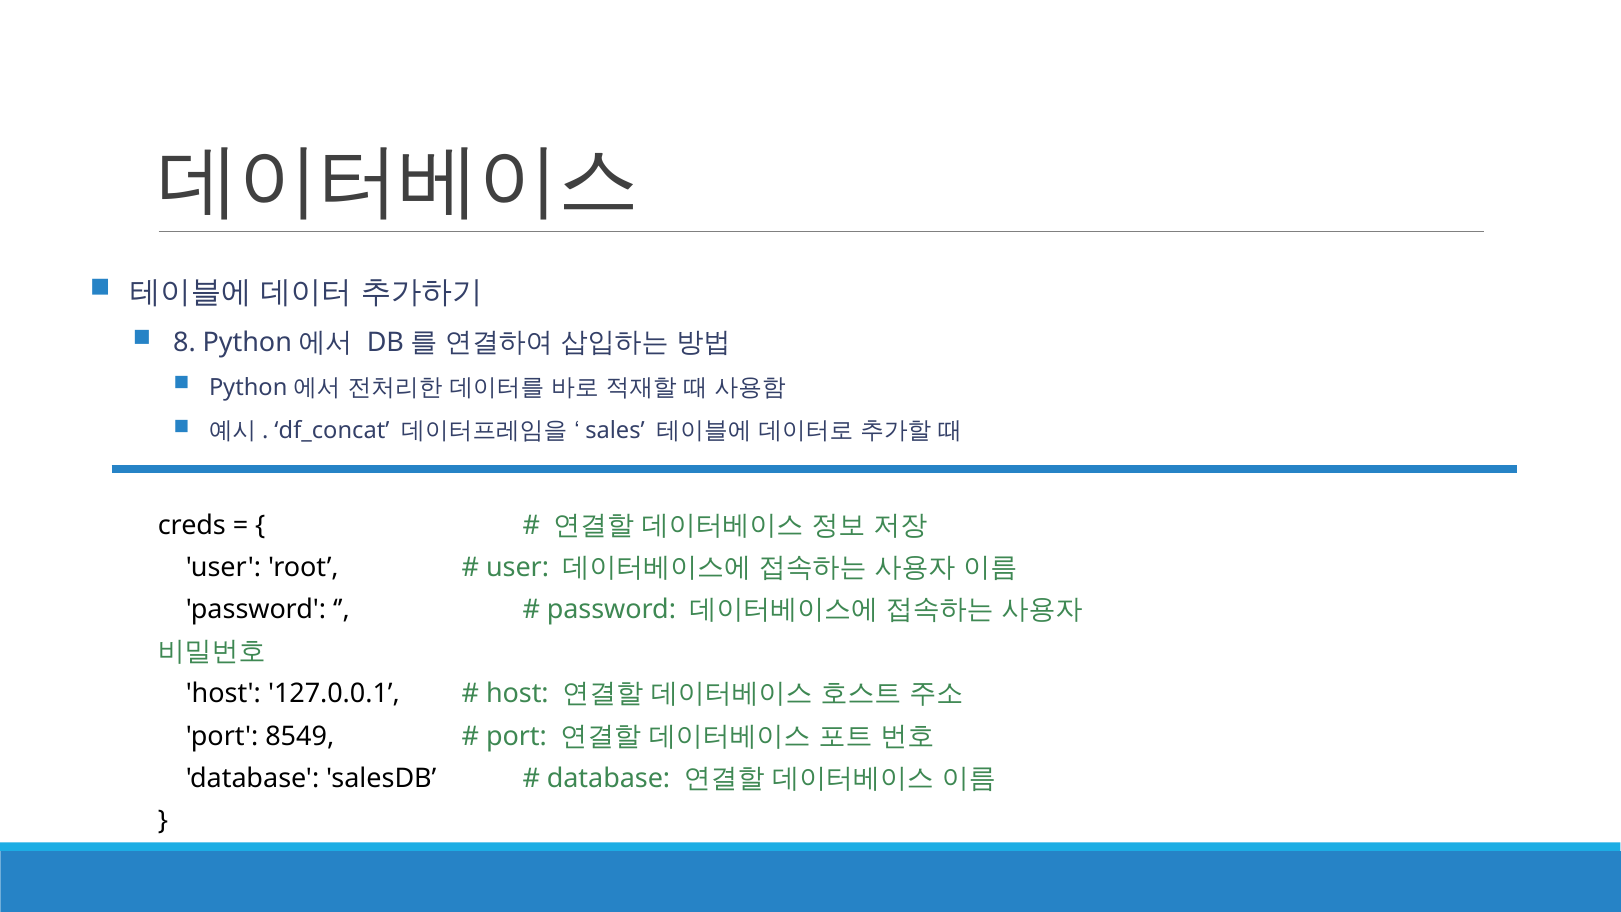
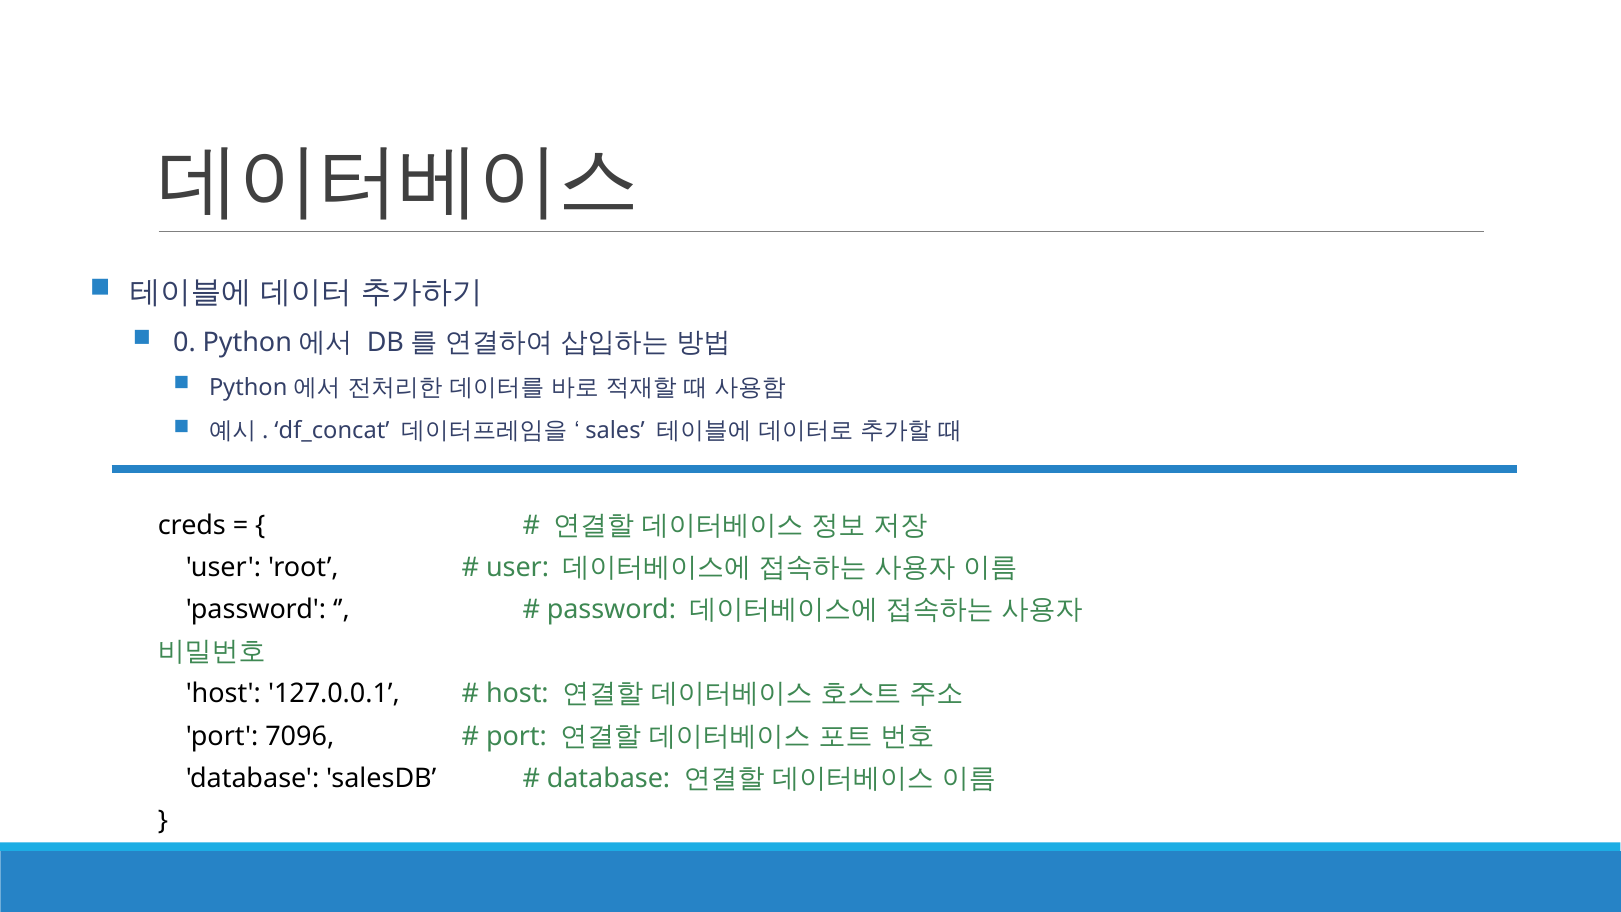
8: 8 -> 0
8549: 8549 -> 7096
